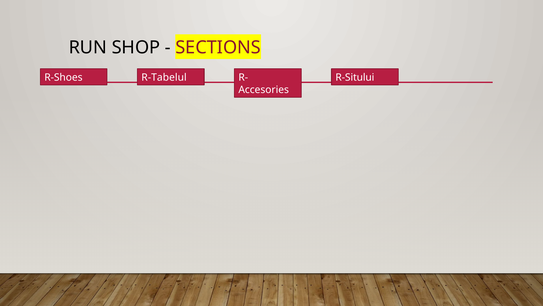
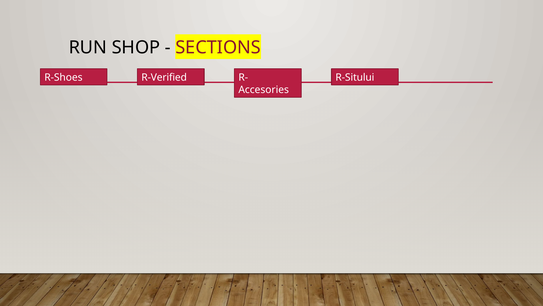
R-Tabelul: R-Tabelul -> R-Verified
